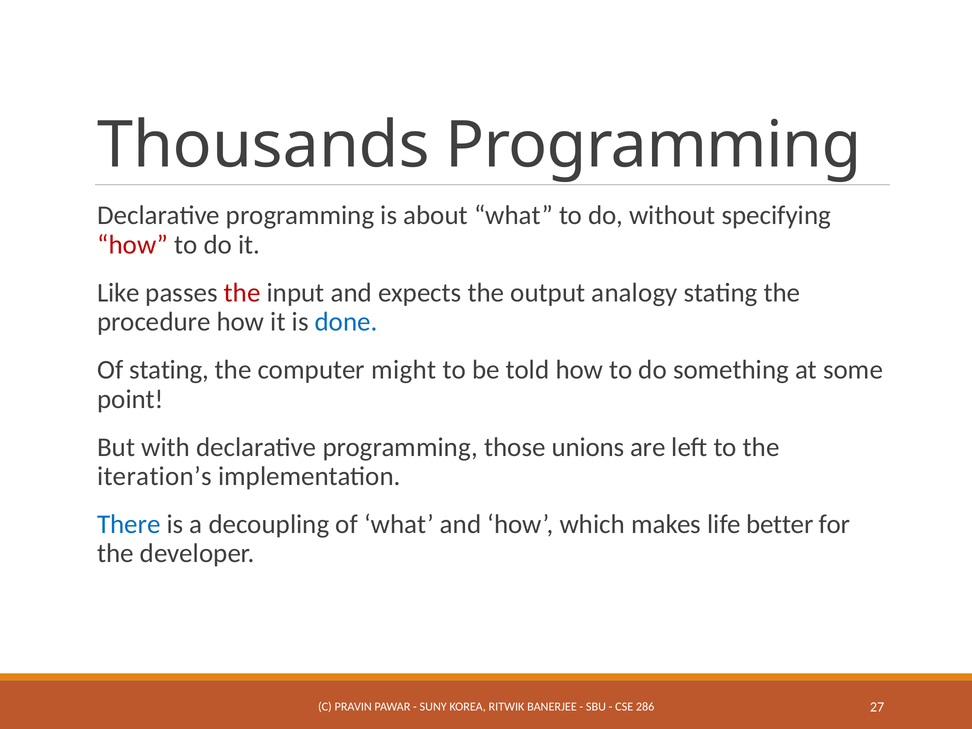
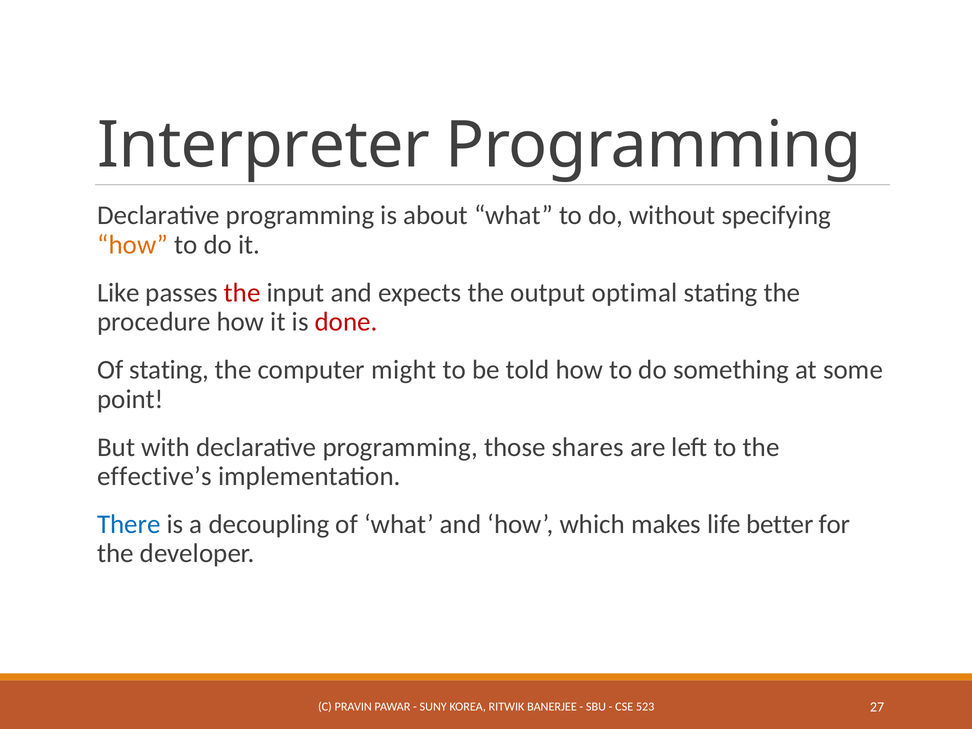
Thousands: Thousands -> Interpreter
how at (133, 245) colour: red -> orange
analogy: analogy -> optimal
done colour: blue -> red
unions: unions -> shares
iteration’s: iteration’s -> effective’s
286: 286 -> 523
